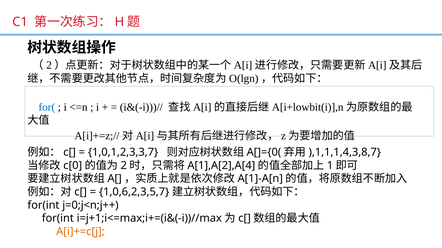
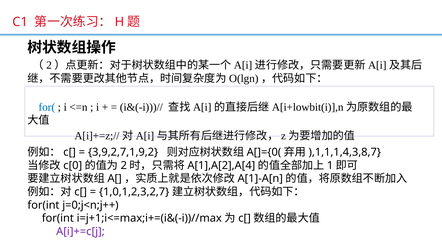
1,0,1,2,3,3,7: 1,0,1,2,3,3,7 -> 3,9,2,7,1,9,2
1,0,6,2,3,5,7: 1,0,6,2,3,5,7 -> 1,0,1,2,3,2,7
A[i]+=c[j colour: orange -> purple
